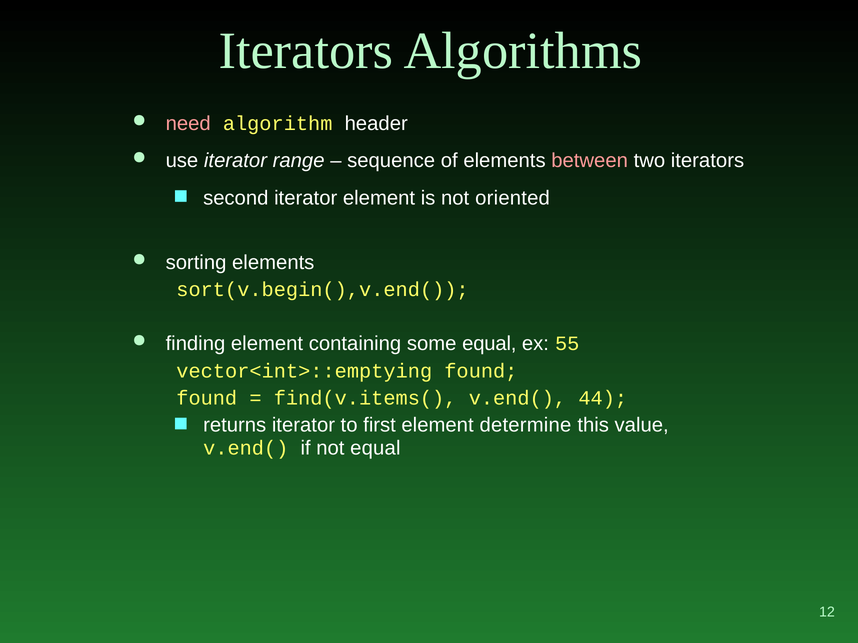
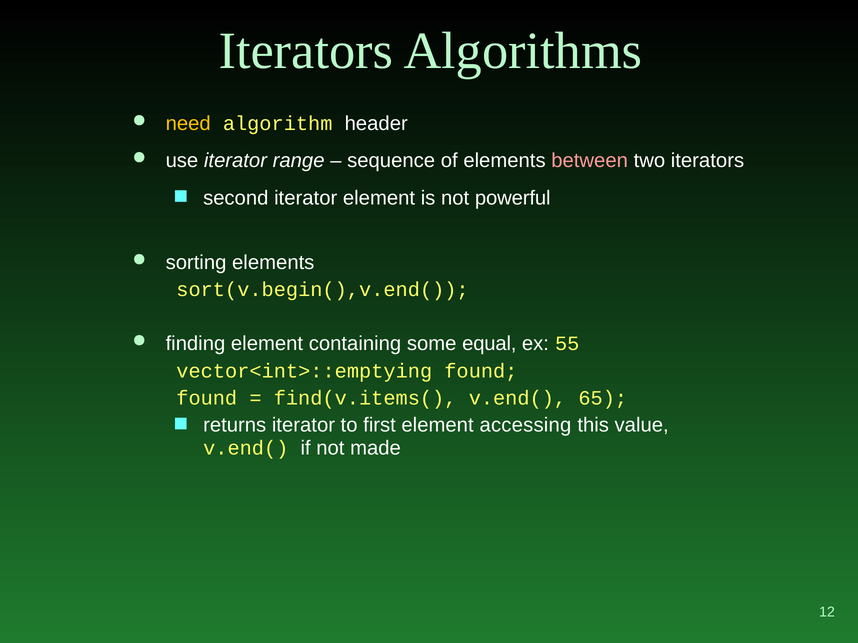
need colour: pink -> yellow
oriented: oriented -> powerful
44: 44 -> 65
determine: determine -> accessing
not equal: equal -> made
